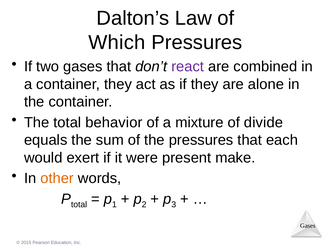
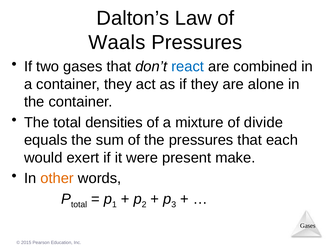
Which: Which -> Waals
react colour: purple -> blue
behavior: behavior -> densities
